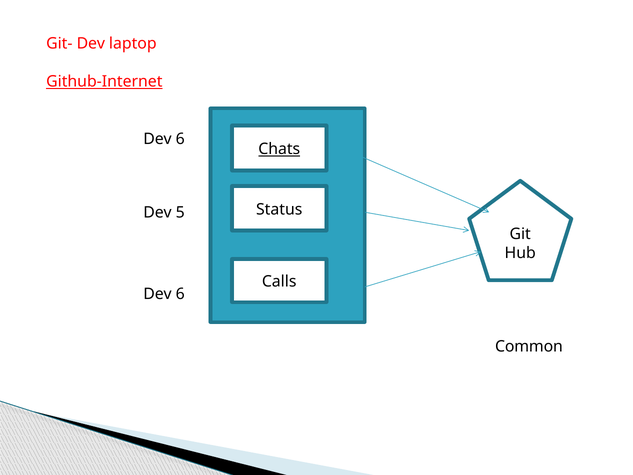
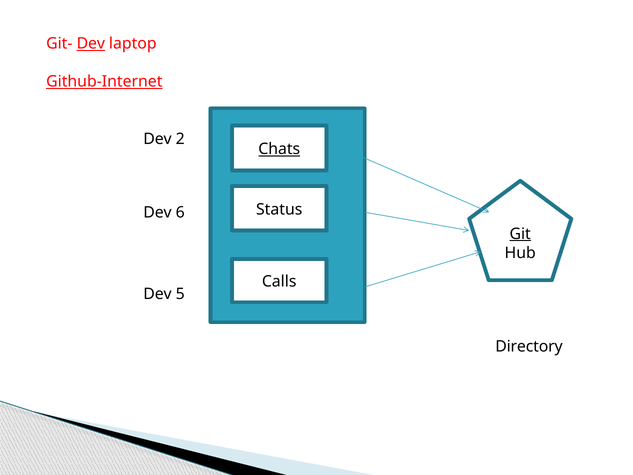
Dev at (91, 44) underline: none -> present
6 at (180, 139): 6 -> 2
5: 5 -> 6
Git underline: none -> present
6 at (180, 294): 6 -> 5
Common: Common -> Directory
